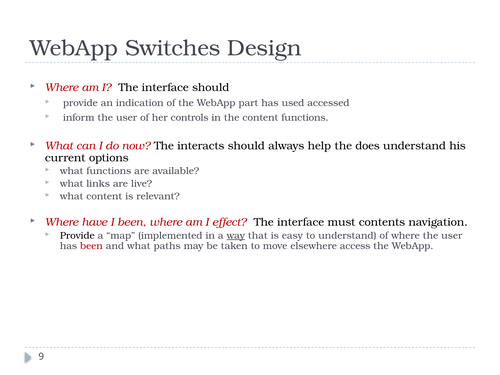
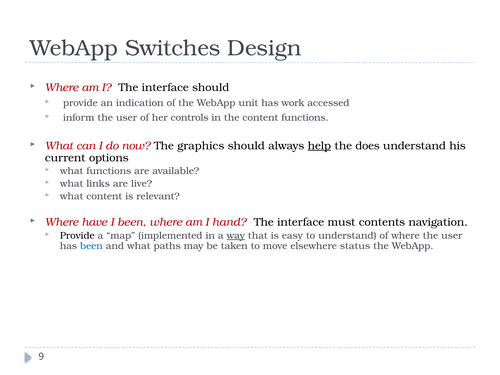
part: part -> unit
used: used -> work
interacts: interacts -> graphics
help underline: none -> present
effect: effect -> hand
been at (91, 246) colour: red -> blue
access: access -> status
